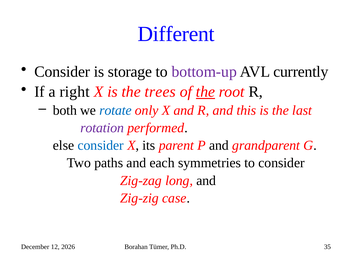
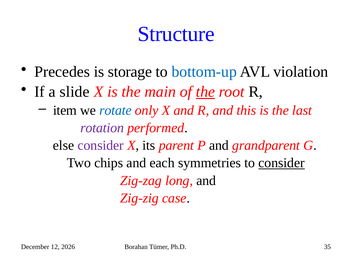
Different: Different -> Structure
Consider at (62, 72): Consider -> Precedes
bottom-up colour: purple -> blue
currently: currently -> violation
right: right -> slide
trees: trees -> main
both: both -> item
consider at (101, 145) colour: blue -> purple
paths: paths -> chips
consider at (282, 163) underline: none -> present
